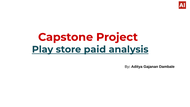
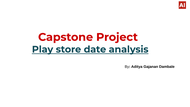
paid: paid -> date
